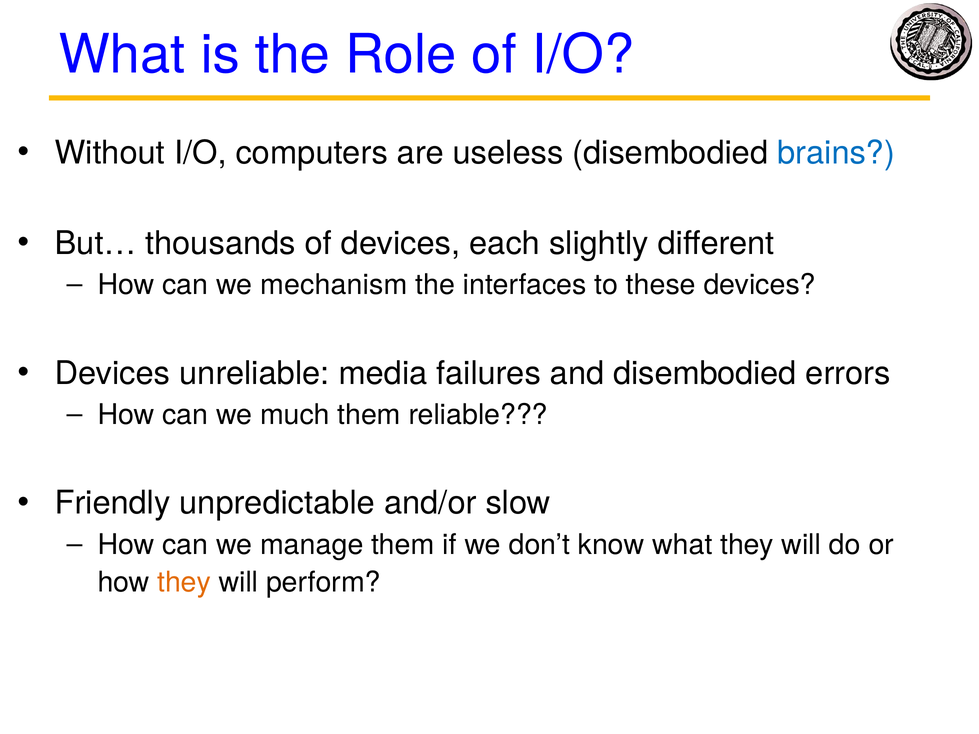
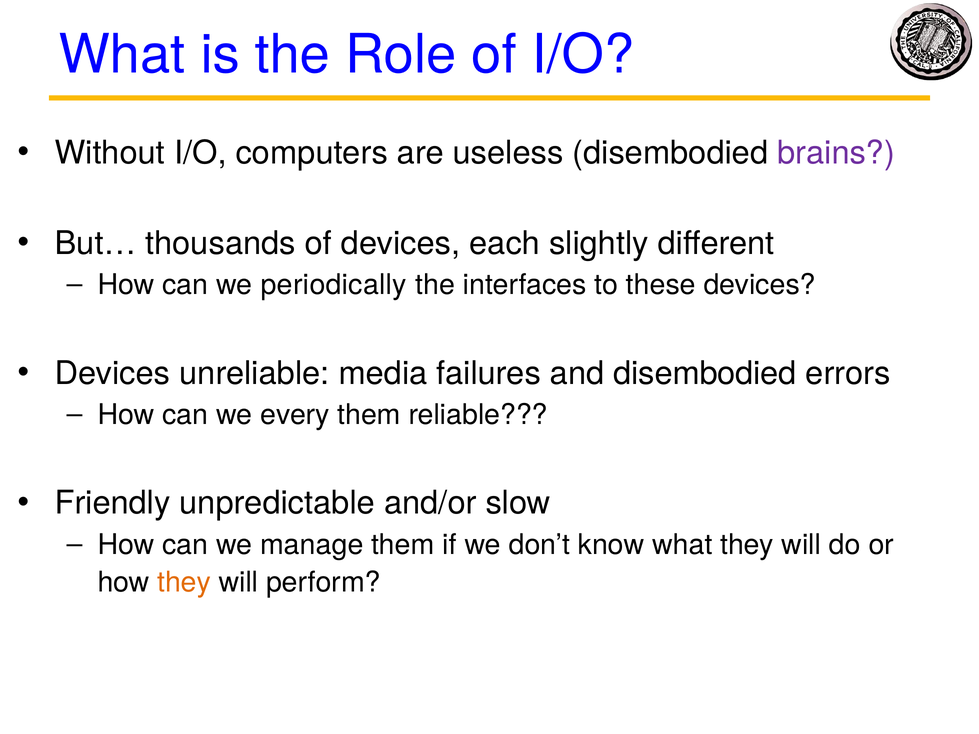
brains colour: blue -> purple
mechanism: mechanism -> periodically
much: much -> every
